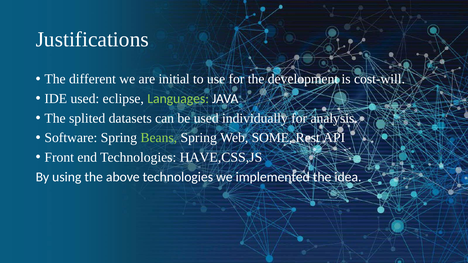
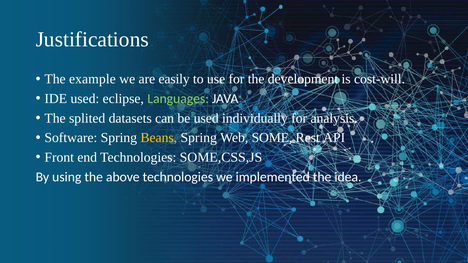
different: different -> example
initial: initial -> easily
Beans colour: light green -> yellow
HAVE,CSS,JS: HAVE,CSS,JS -> SOME,CSS,JS
